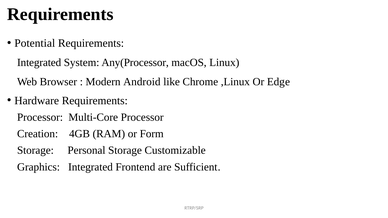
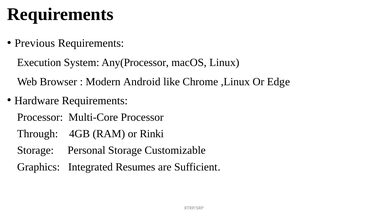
Potential: Potential -> Previous
Integrated at (39, 63): Integrated -> Execution
Creation: Creation -> Through
Form: Form -> Rinki
Frontend: Frontend -> Resumes
